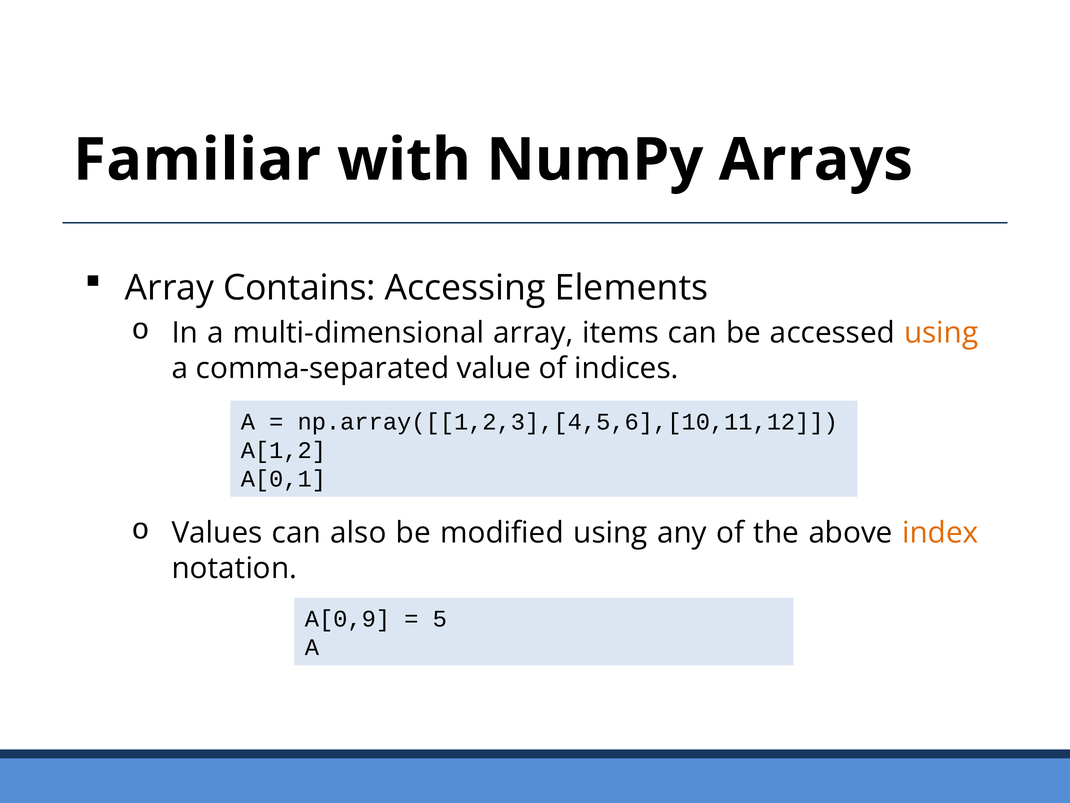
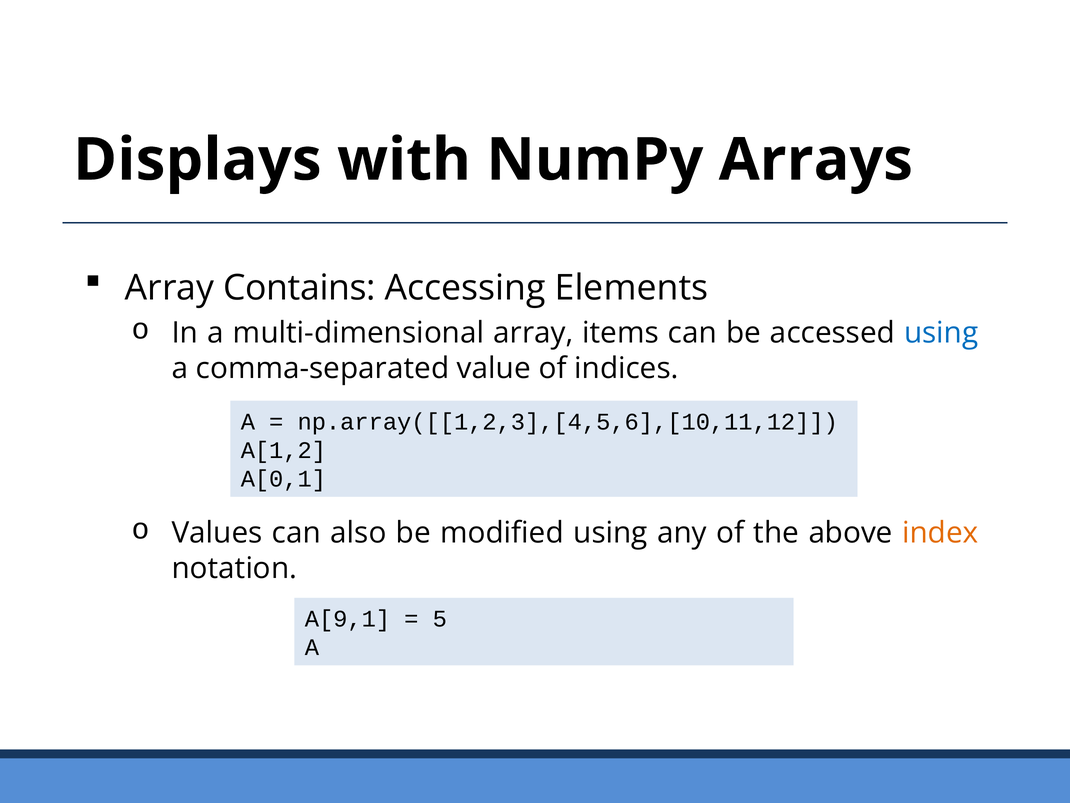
Familiar: Familiar -> Displays
using at (941, 333) colour: orange -> blue
A[0,9: A[0,9 -> A[9,1
